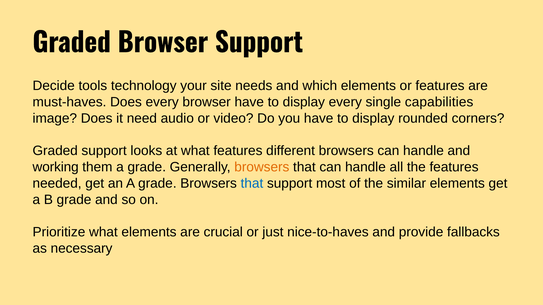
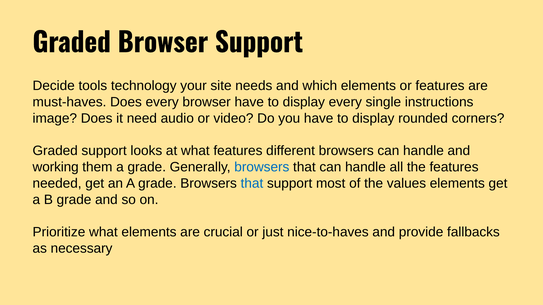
capabilities: capabilities -> instructions
browsers at (262, 167) colour: orange -> blue
similar: similar -> values
